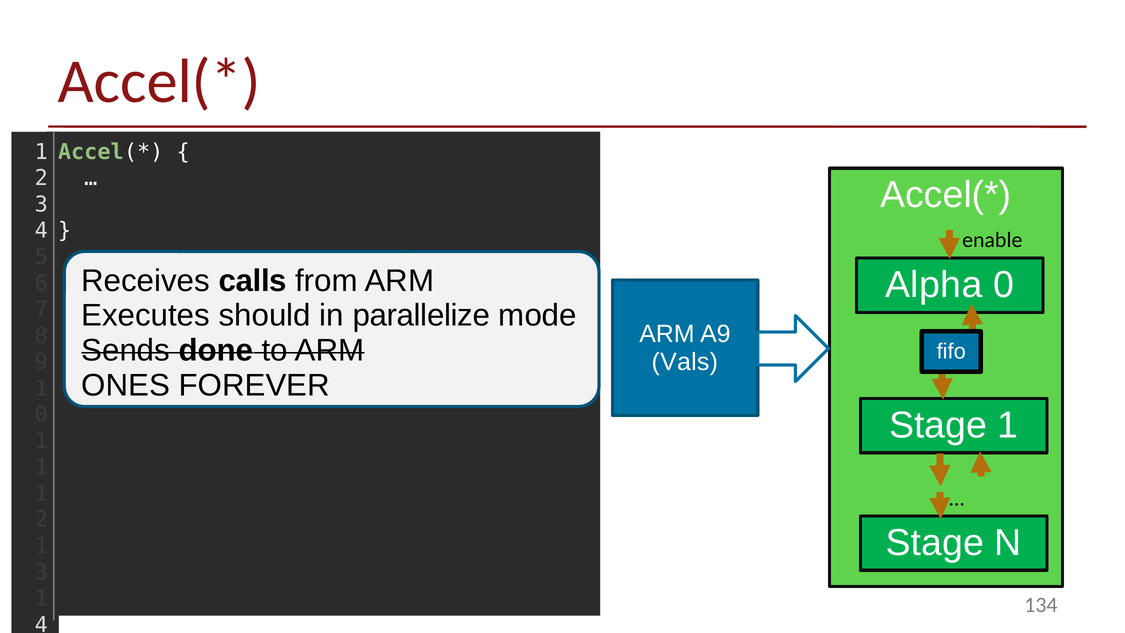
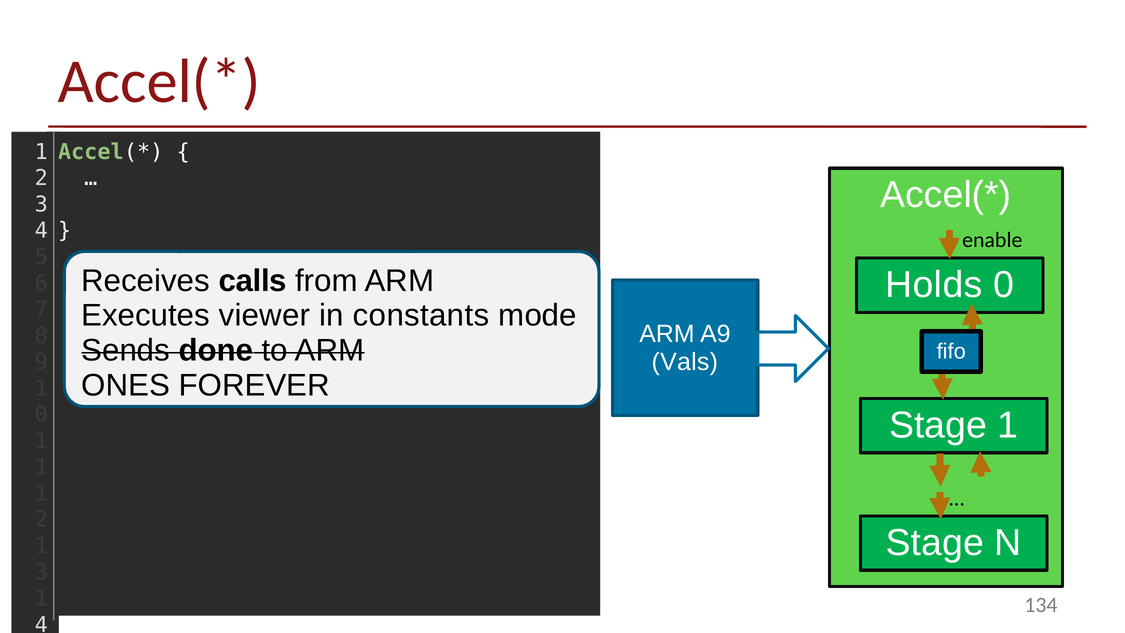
Alpha: Alpha -> Holds
should: should -> viewer
parallelize: parallelize -> constants
